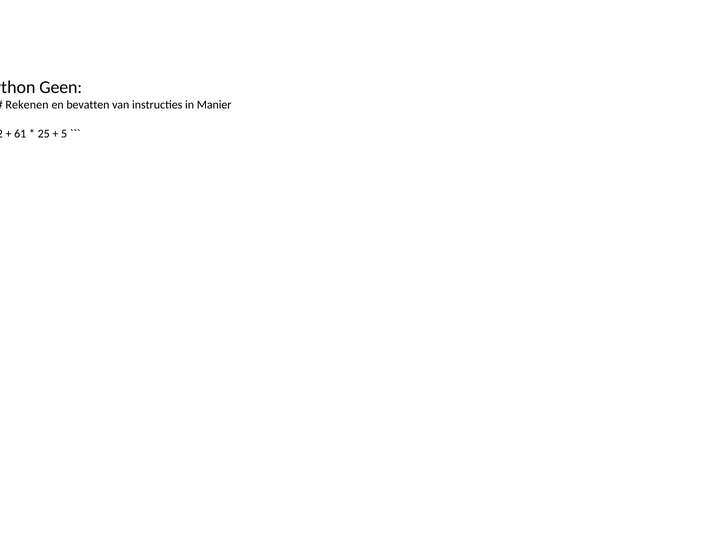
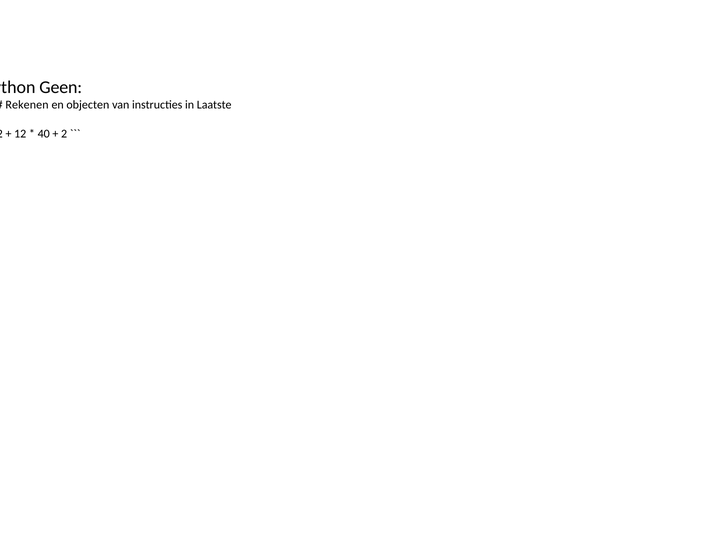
bevatten: bevatten -> objecten
Manier: Manier -> Laatste
61: 61 -> 12
25: 25 -> 40
5 at (64, 134): 5 -> 2
